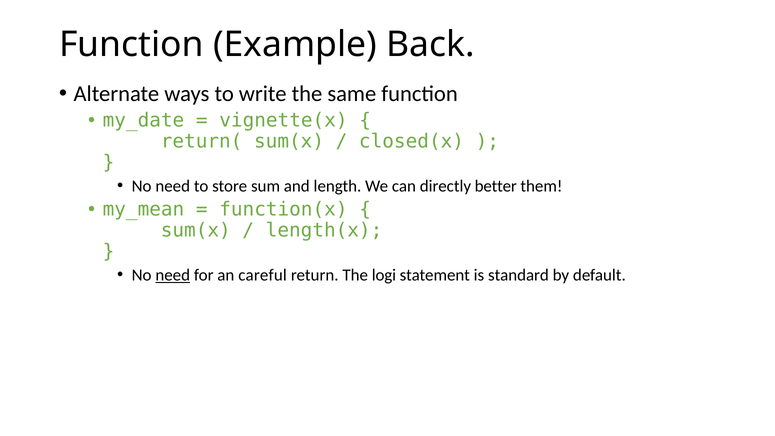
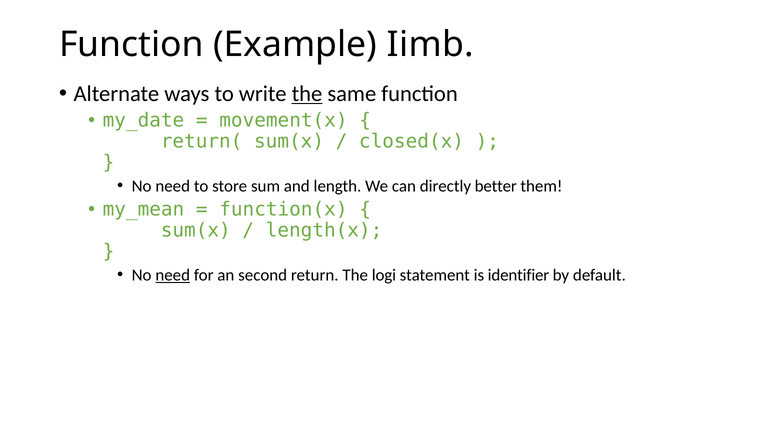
Back: Back -> Iimb
the at (307, 94) underline: none -> present
vignette(x: vignette(x -> movement(x
careful: careful -> second
standard: standard -> identifier
